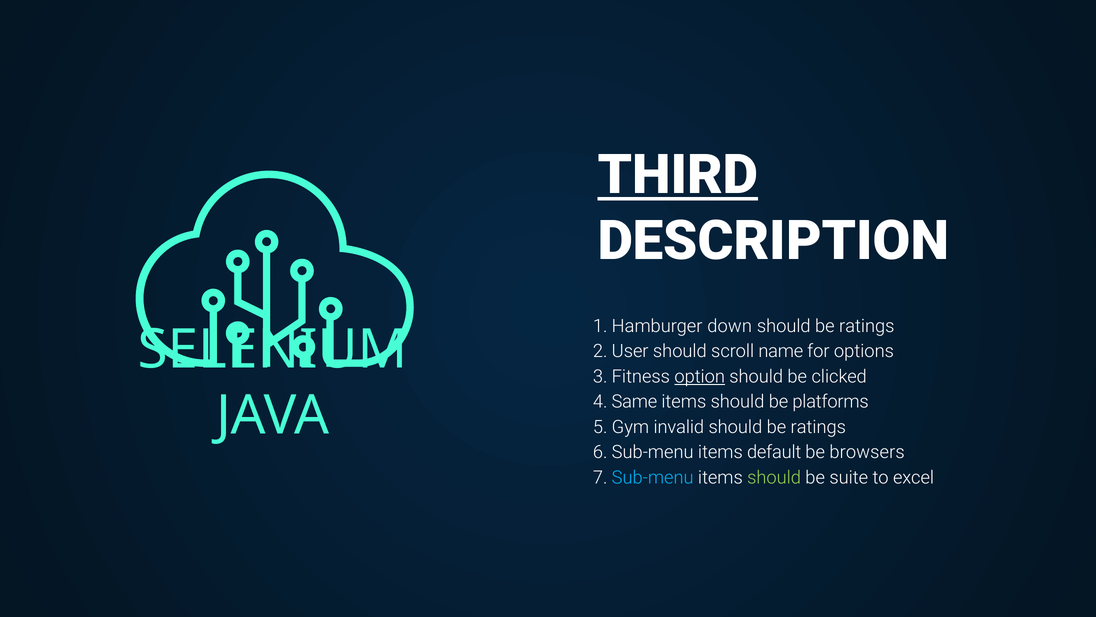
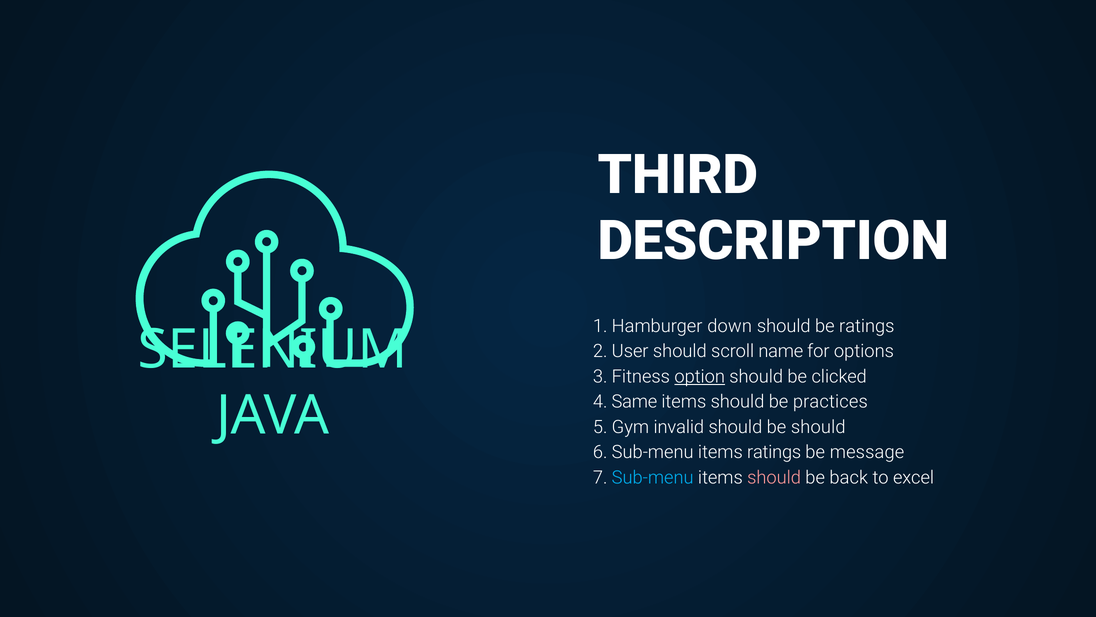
THIRD underline: present -> none
platforms: platforms -> practices
ratings at (818, 427): ratings -> should
items default: default -> ratings
browsers: browsers -> message
should at (774, 477) colour: light green -> pink
suite: suite -> back
